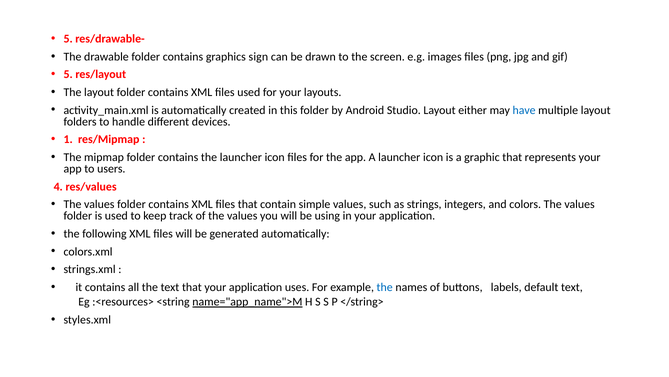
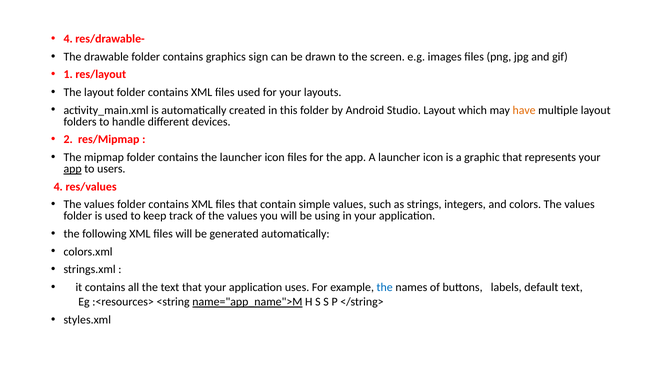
5 at (68, 39): 5 -> 4
5 at (68, 74): 5 -> 1
either: either -> which
have colour: blue -> orange
1: 1 -> 2
app at (73, 169) underline: none -> present
